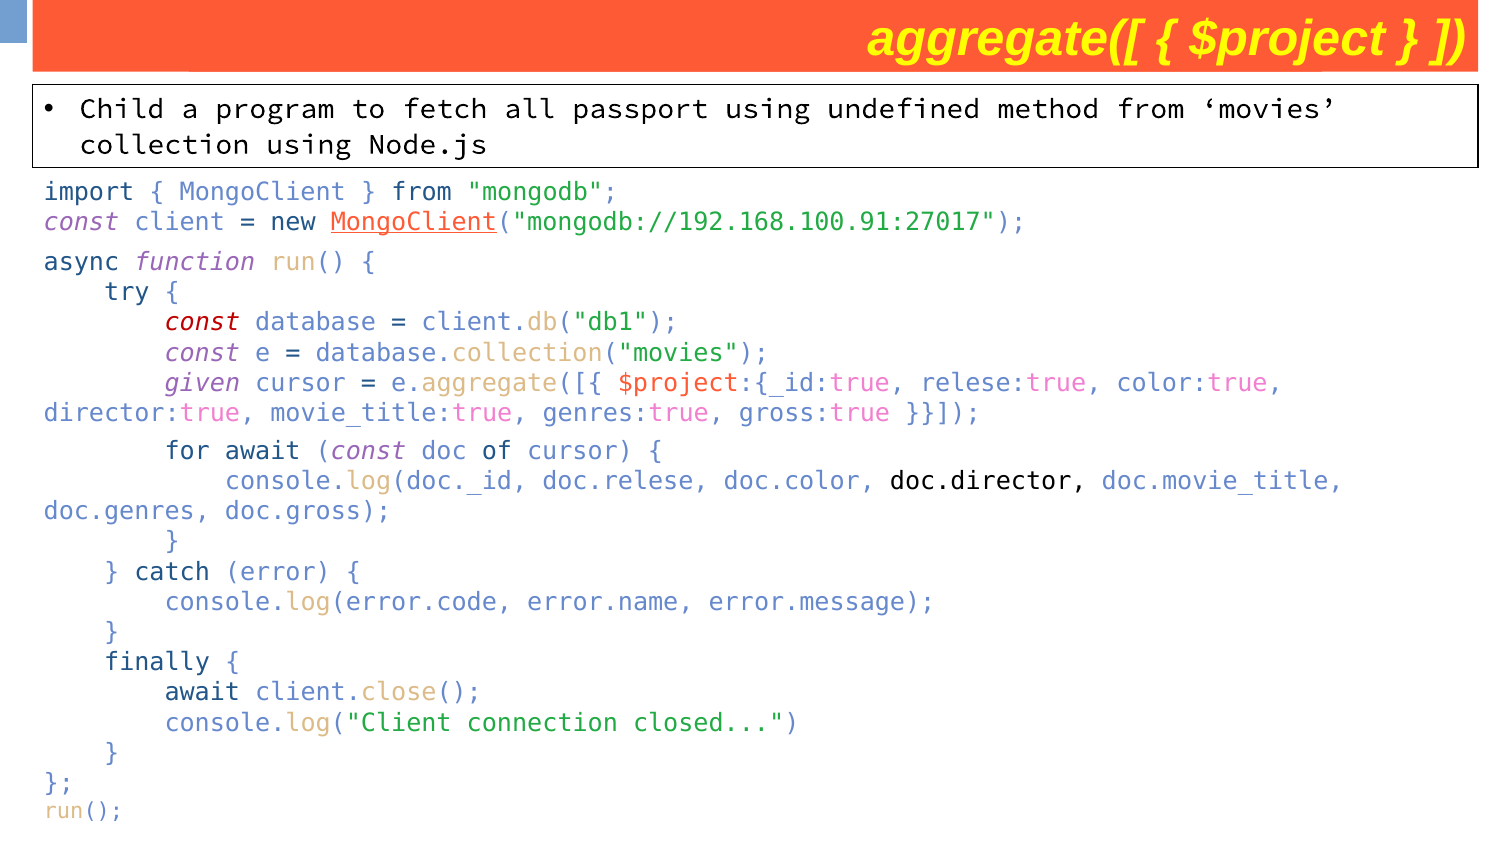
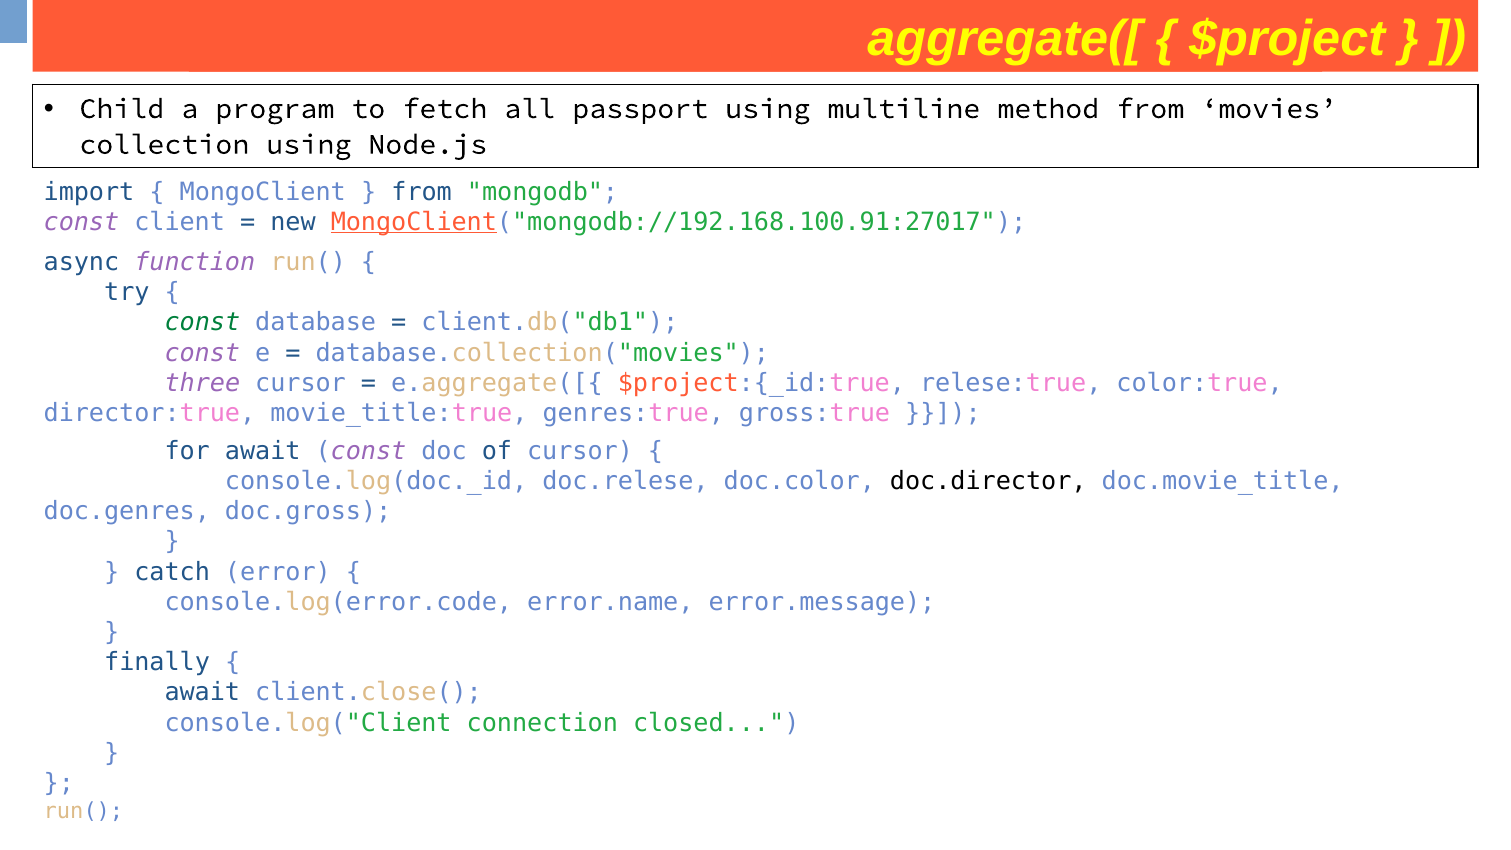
undefined: undefined -> multiline
const at (202, 323) colour: red -> green
given: given -> three
